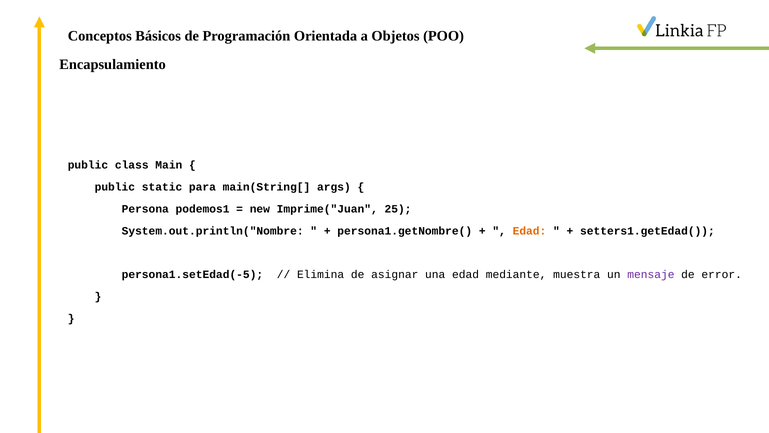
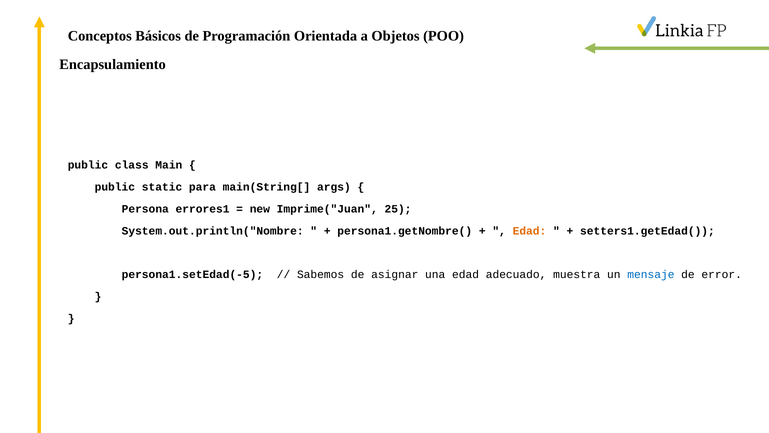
podemos1: podemos1 -> errores1
Elimina: Elimina -> Sabemos
mediante: mediante -> adecuado
mensaje colour: purple -> blue
